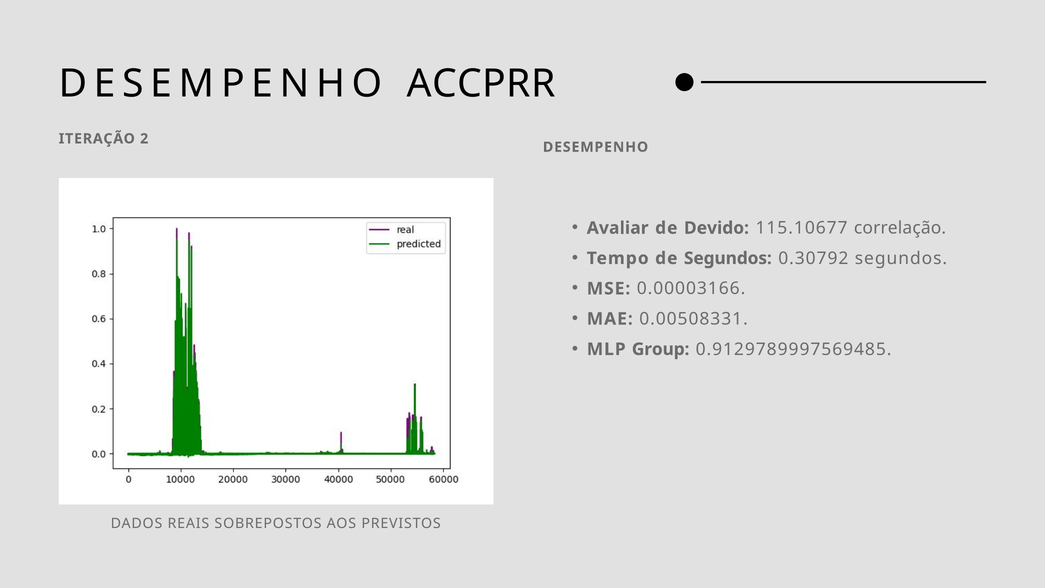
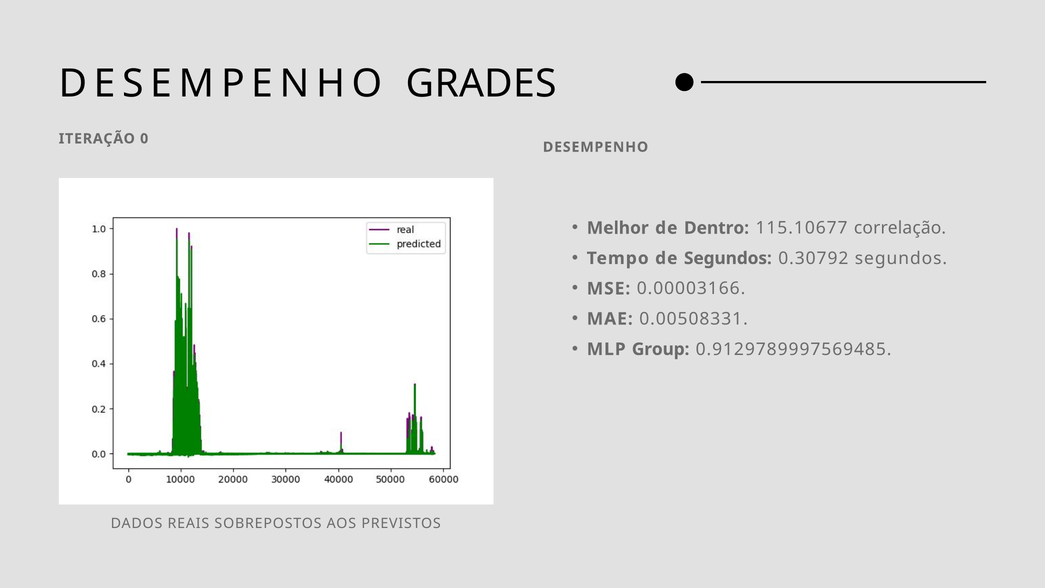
ACCPRR: ACCPRR -> GRADES
2: 2 -> 0
Avaliar: Avaliar -> Melhor
Devido: Devido -> Dentro
